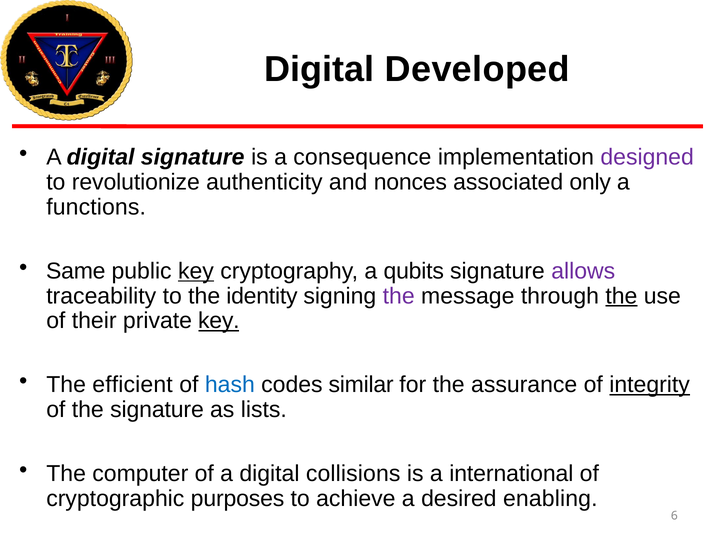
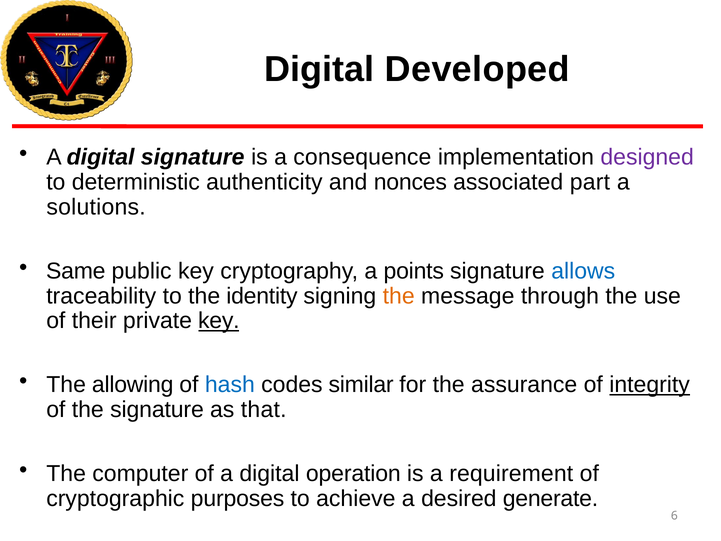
revolutionize: revolutionize -> deterministic
only: only -> part
functions: functions -> solutions
key at (196, 271) underline: present -> none
qubits: qubits -> points
allows colour: purple -> blue
the at (399, 296) colour: purple -> orange
the at (621, 296) underline: present -> none
efficient: efficient -> allowing
lists: lists -> that
collisions: collisions -> operation
international: international -> requirement
enabling: enabling -> generate
